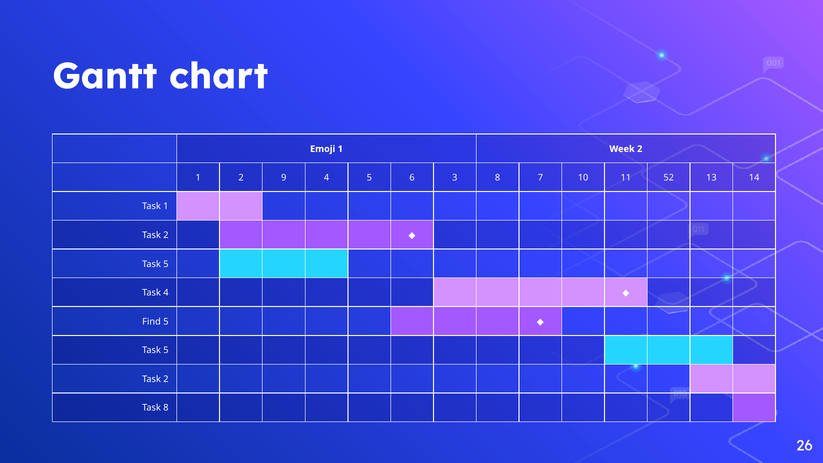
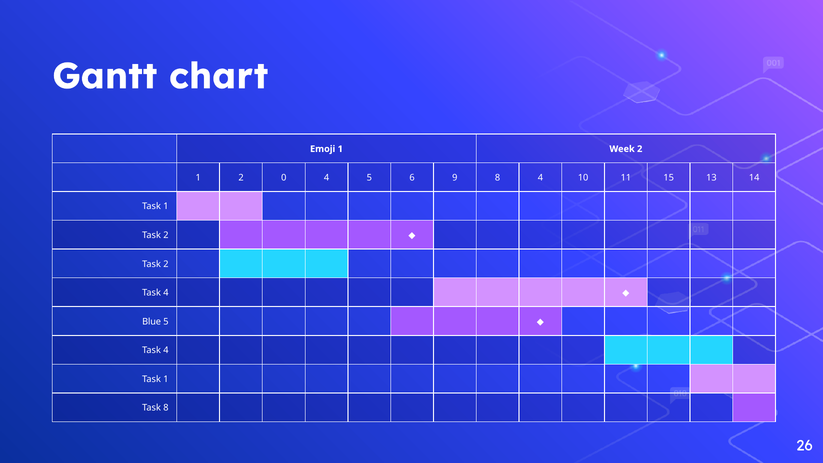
9: 9 -> 0
3: 3 -> 9
8 7: 7 -> 4
52: 52 -> 15
5 at (166, 264): 5 -> 2
Find: Find -> Blue
5 at (166, 350): 5 -> 4
2 at (166, 379): 2 -> 1
